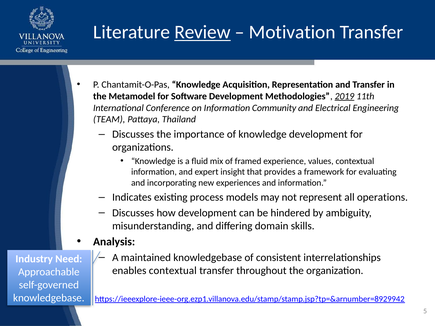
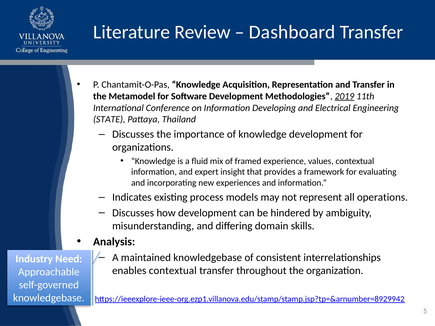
Review underline: present -> none
Motivation: Motivation -> Dashboard
Community: Community -> Developing
TEAM: TEAM -> STATE
